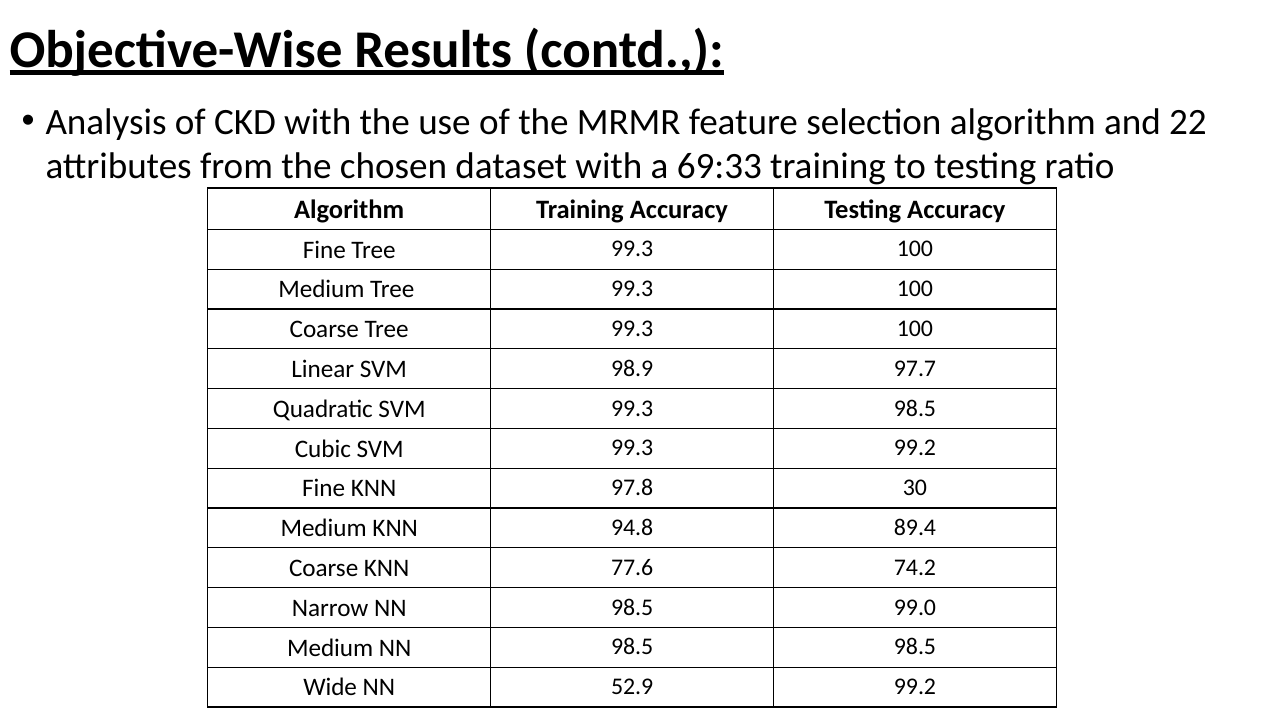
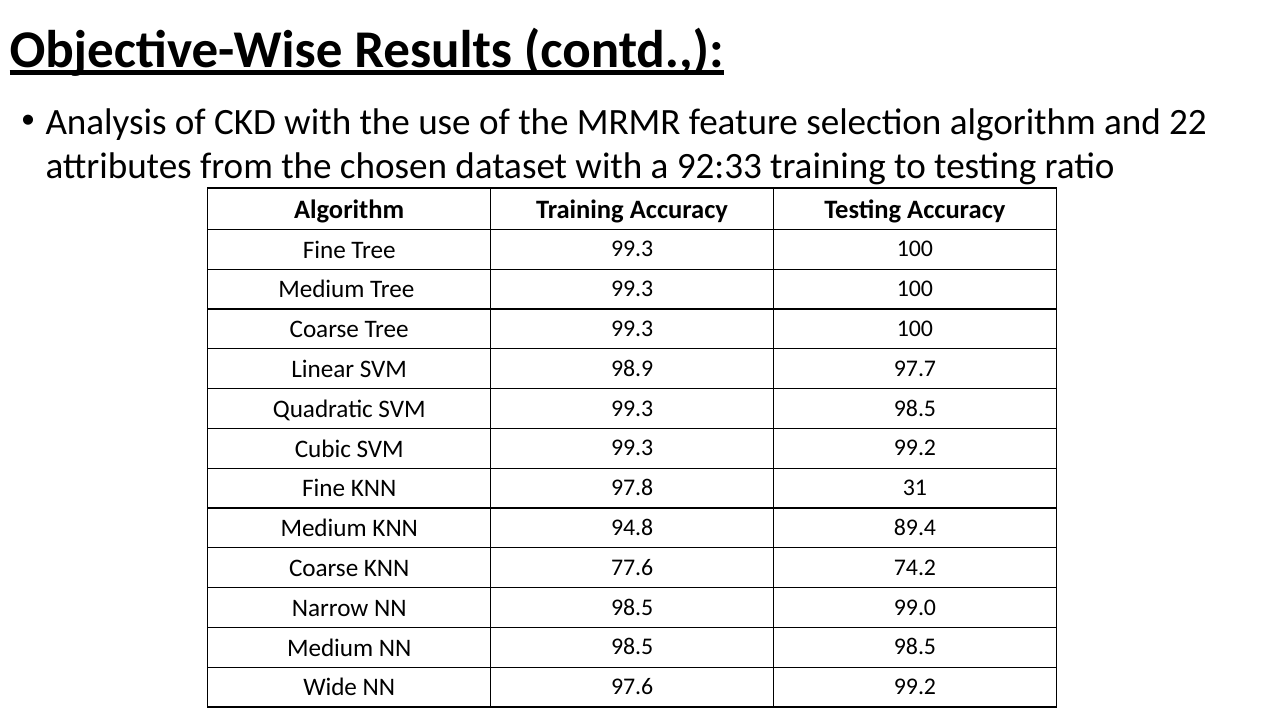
69:33: 69:33 -> 92:33
30: 30 -> 31
52.9: 52.9 -> 97.6
